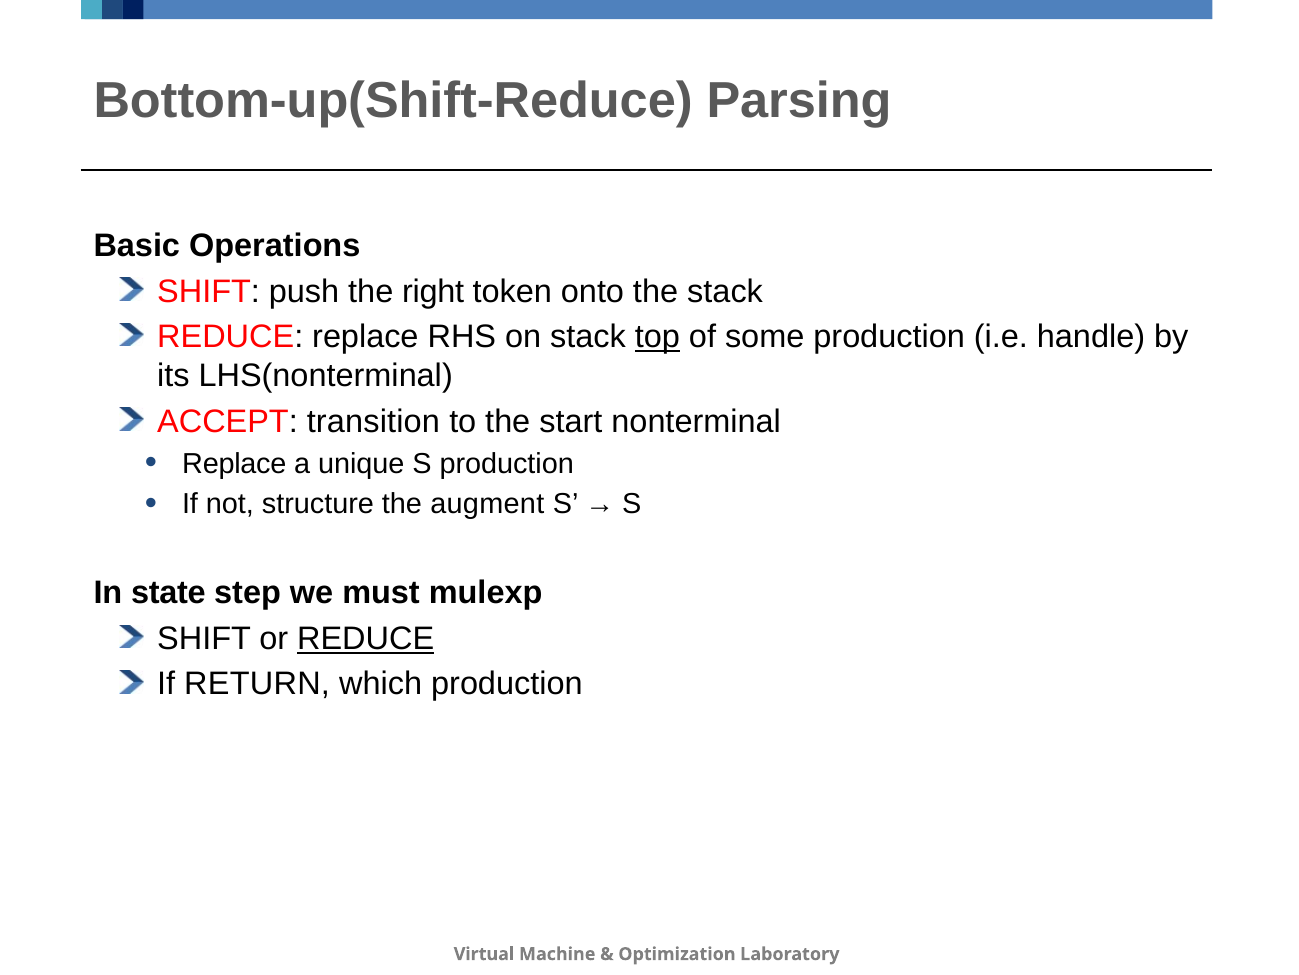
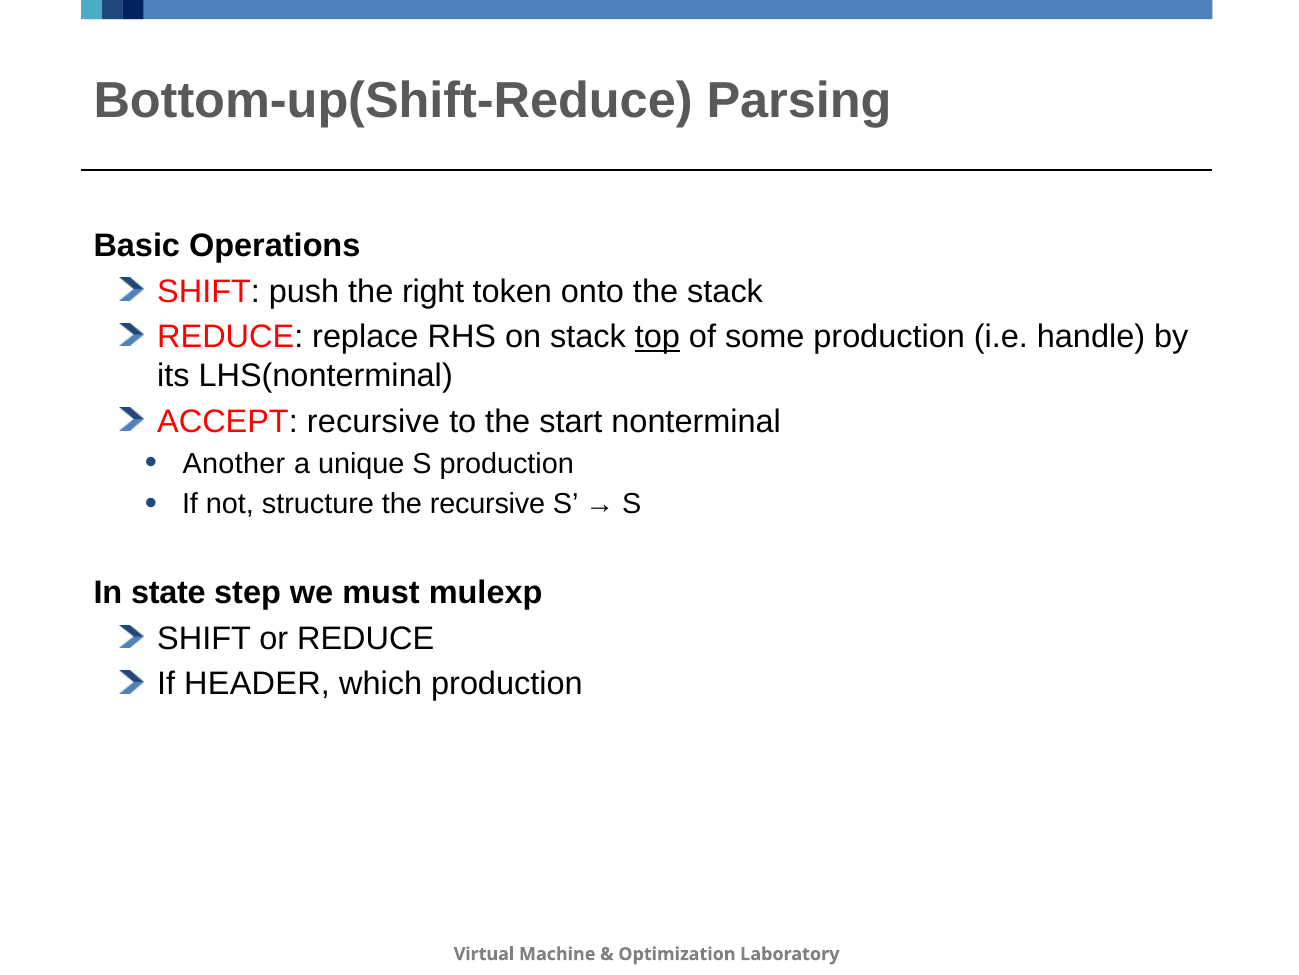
ACCEPT transition: transition -> recursive
Replace at (234, 463): Replace -> Another
the augment: augment -> recursive
REDUCE at (366, 638) underline: present -> none
RETURN: RETURN -> HEADER
